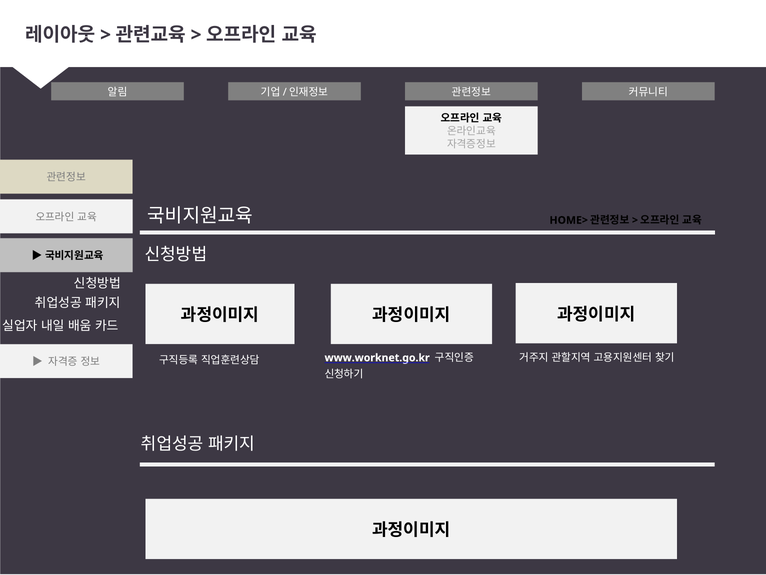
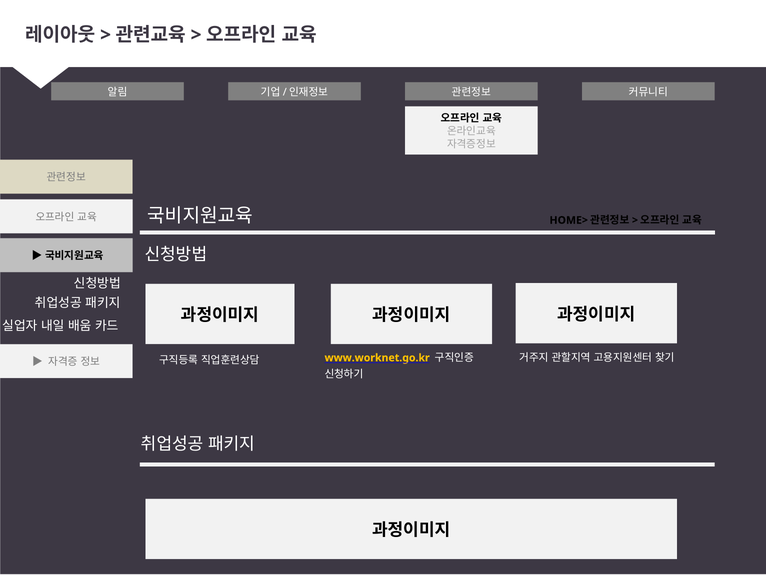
www.worknet.go.kr colour: white -> yellow
